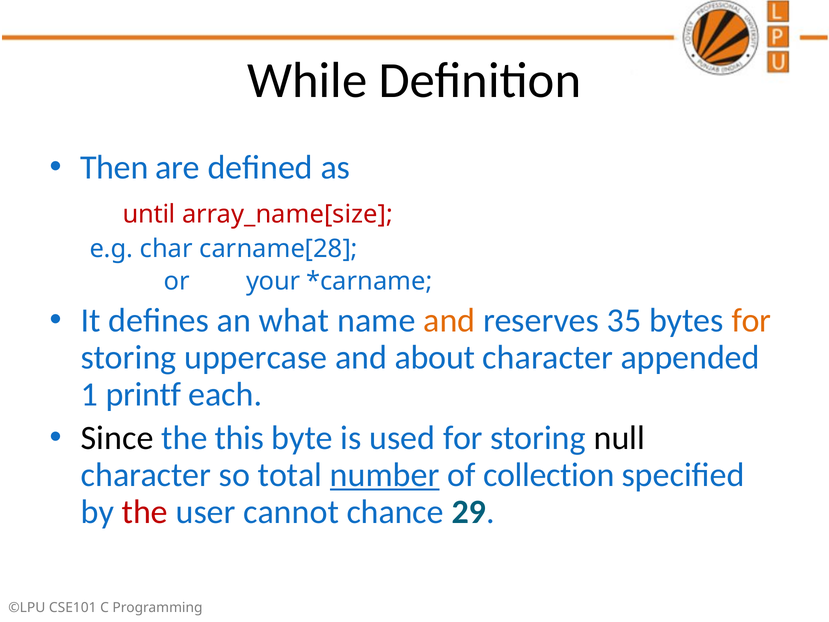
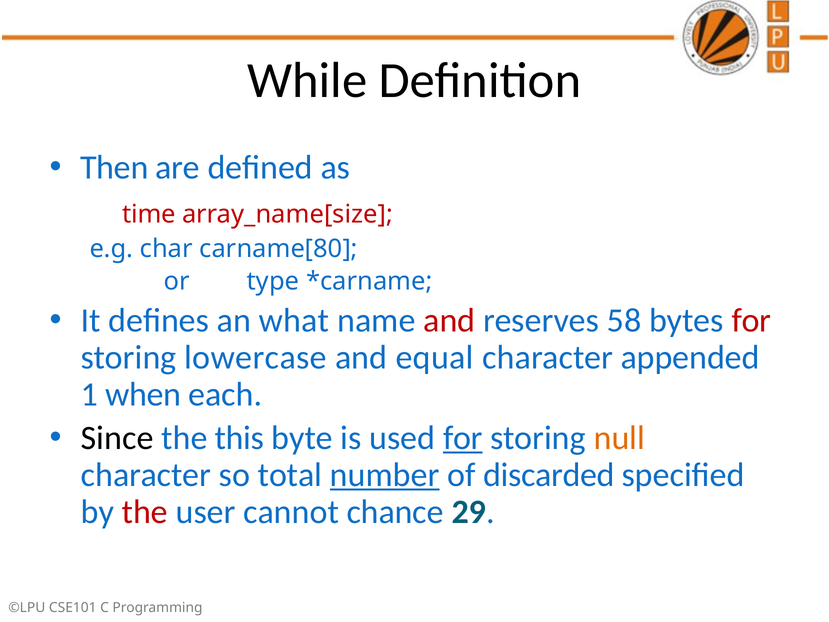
until: until -> time
carname[28: carname[28 -> carname[80
your: your -> type
and at (449, 320) colour: orange -> red
35: 35 -> 58
for at (751, 320) colour: orange -> red
uppercase: uppercase -> lowercase
about: about -> equal
printf: printf -> when
for at (463, 438) underline: none -> present
null colour: black -> orange
collection: collection -> discarded
